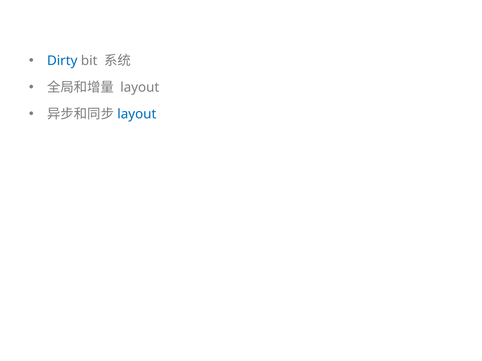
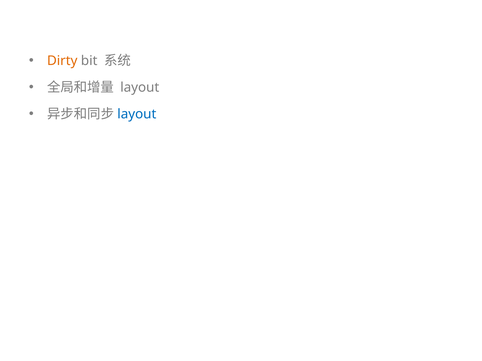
Dirty colour: blue -> orange
